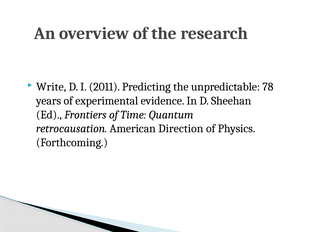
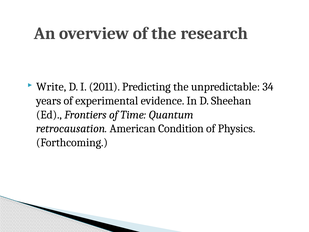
78: 78 -> 34
Direction: Direction -> Condition
